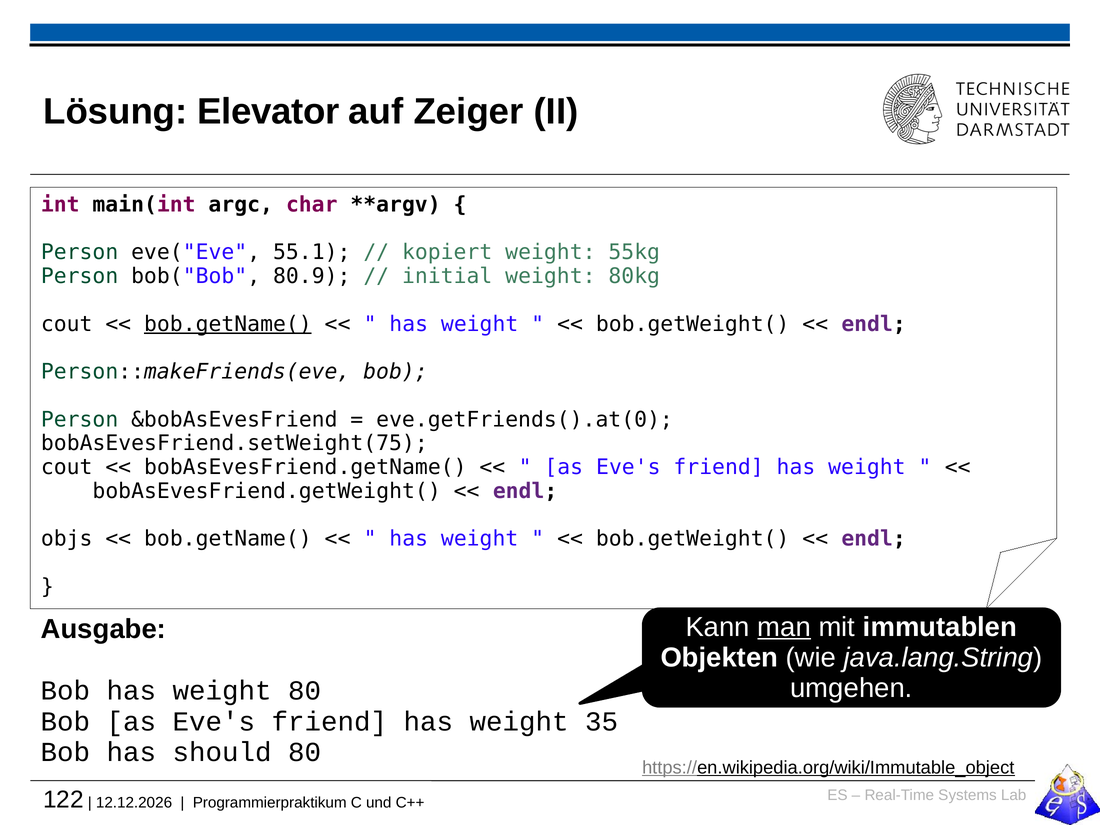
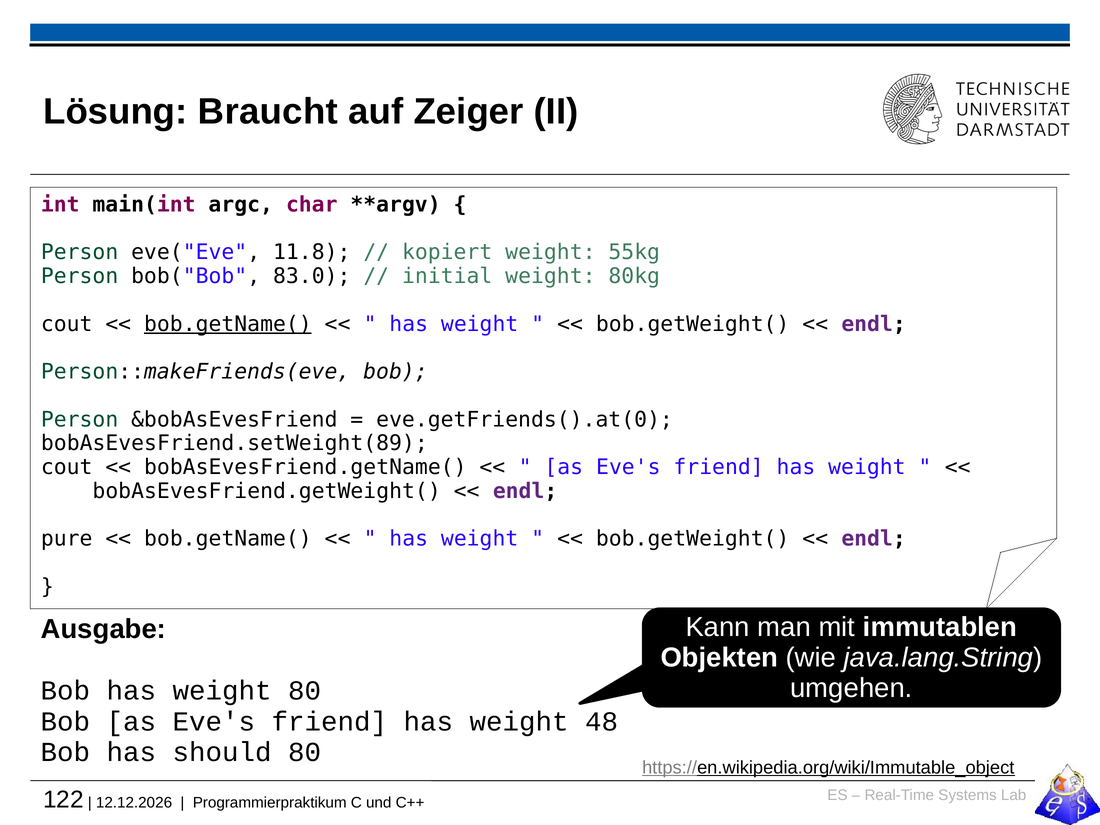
Elevator: Elevator -> Braucht
55.1: 55.1 -> 11.8
80.9: 80.9 -> 83.0
bobAsEvesFriend.setWeight(75: bobAsEvesFriend.setWeight(75 -> bobAsEvesFriend.setWeight(89
objs: objs -> pure
man underline: present -> none
35: 35 -> 48
